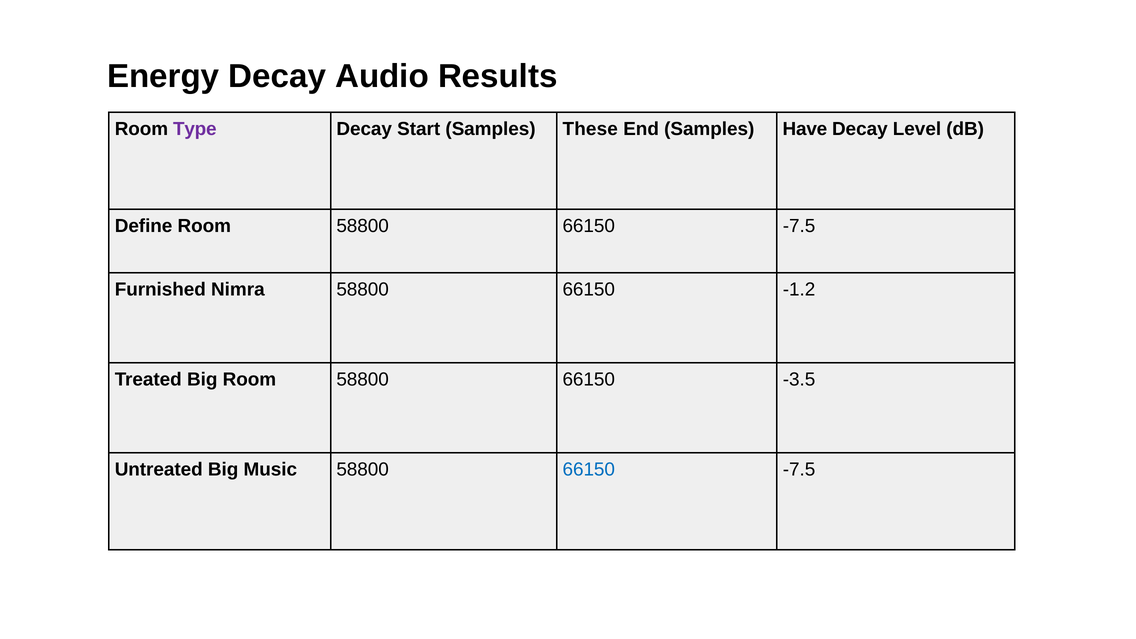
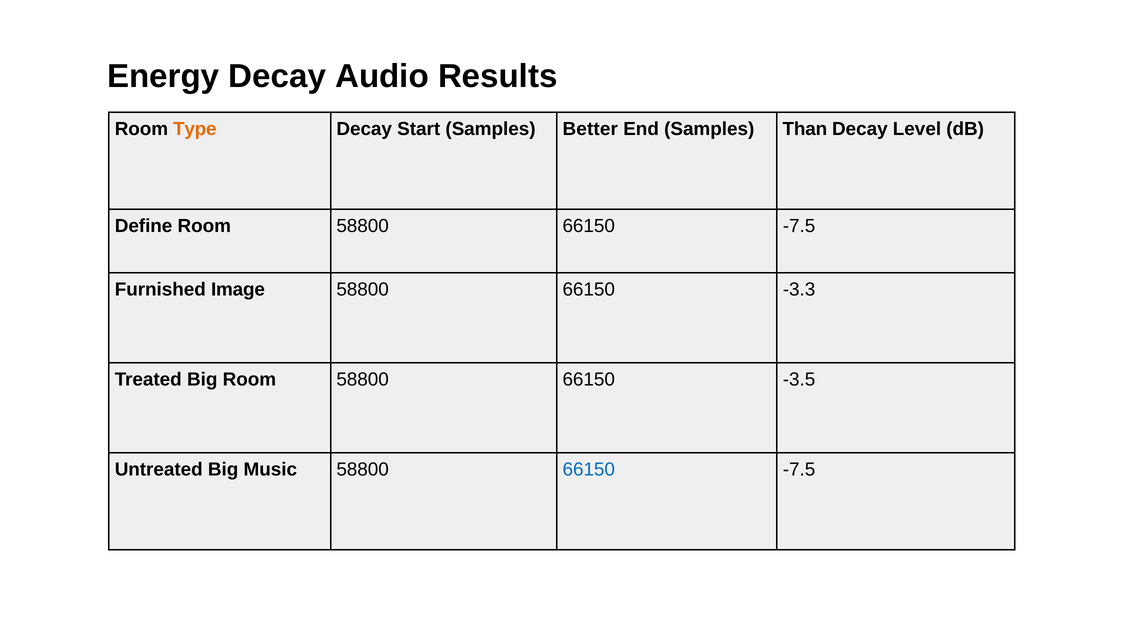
Type colour: purple -> orange
These: These -> Better
Have: Have -> Than
Nimra: Nimra -> Image
-1.2: -1.2 -> -3.3
